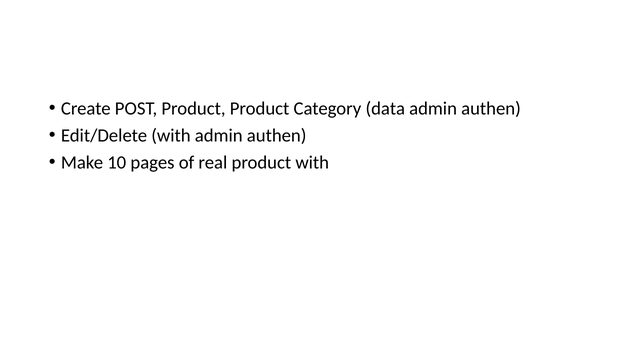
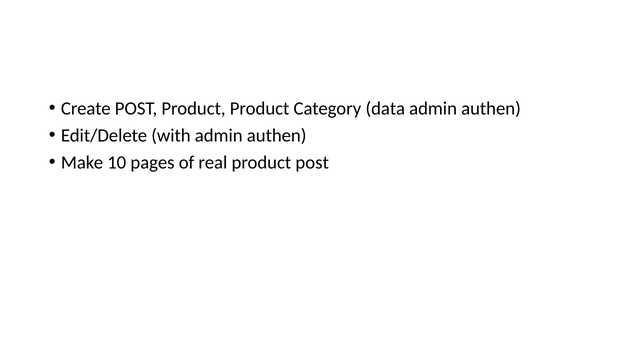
product with: with -> post
